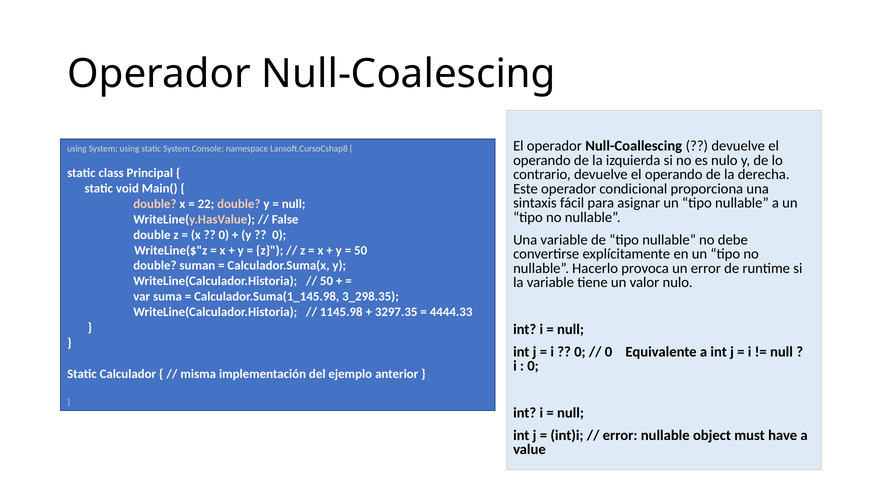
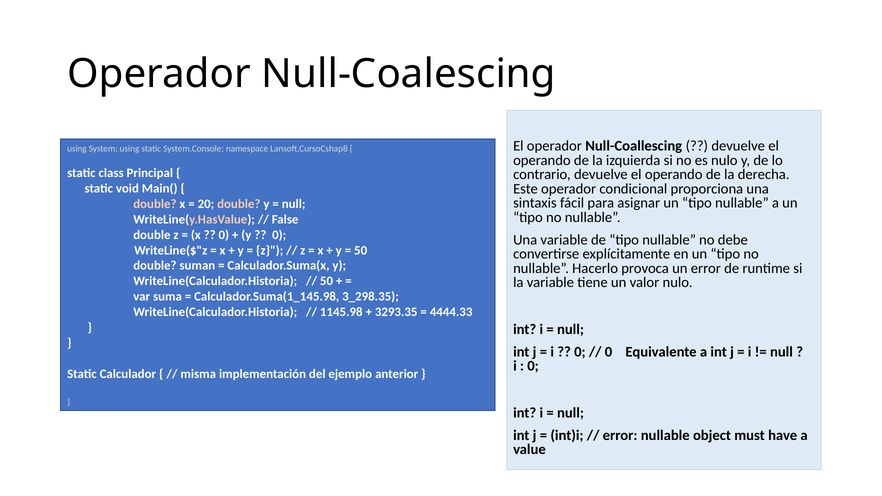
22: 22 -> 20
3297.35: 3297.35 -> 3293.35
